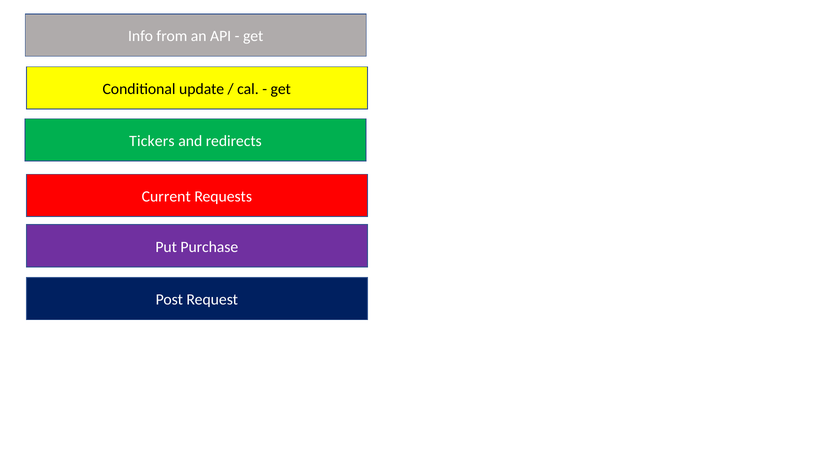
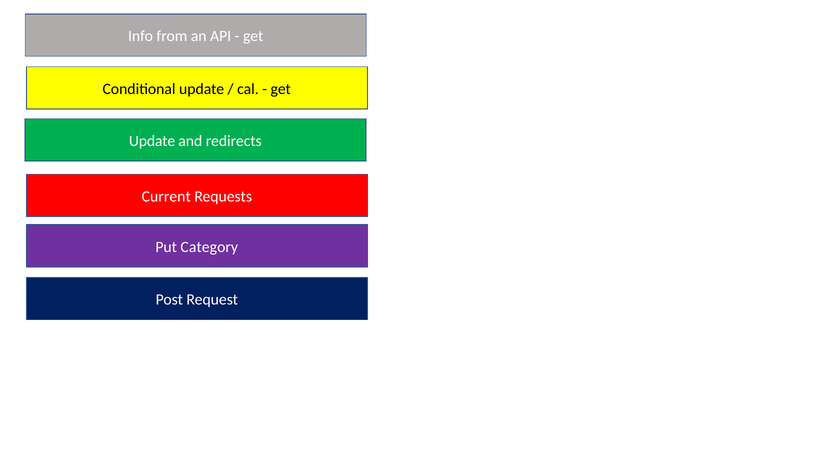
Tickers at (152, 141): Tickers -> Update
Purchase: Purchase -> Category
